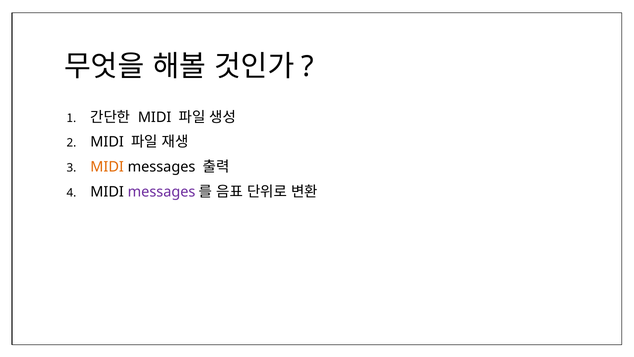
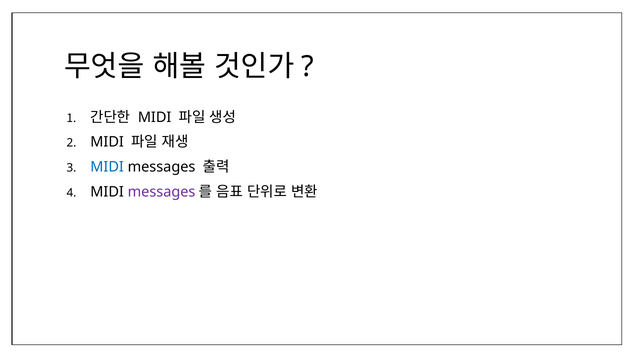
MIDI at (107, 167) colour: orange -> blue
